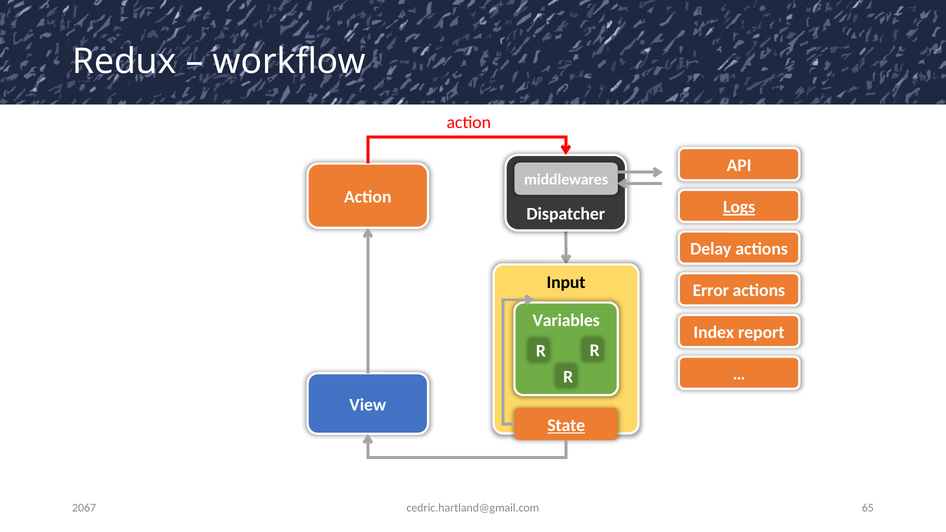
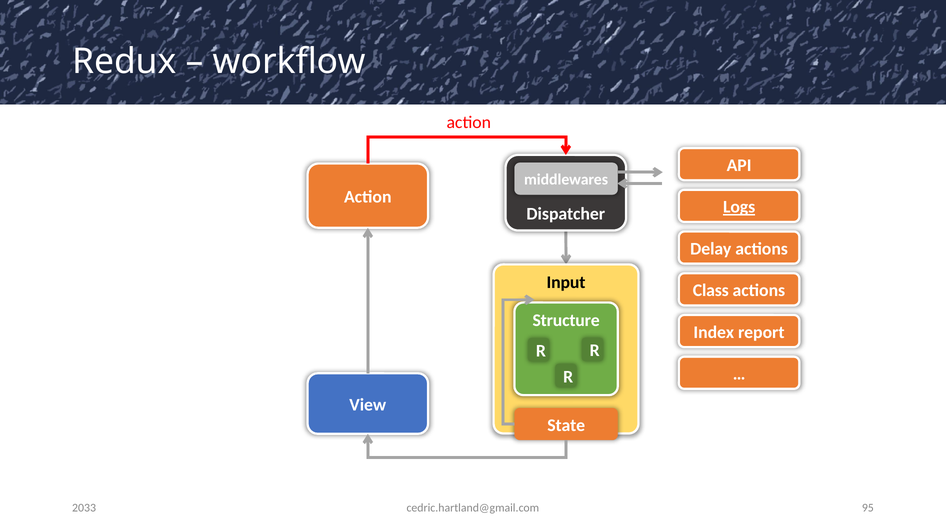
Error: Error -> Class
Variables: Variables -> Structure
State underline: present -> none
65: 65 -> 95
2067: 2067 -> 2033
